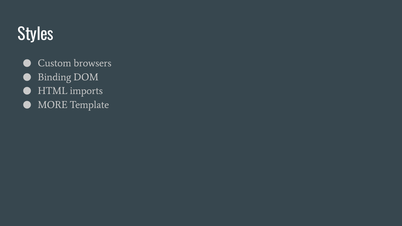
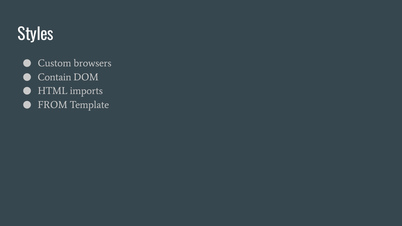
Binding: Binding -> Contain
MORE: MORE -> FROM
